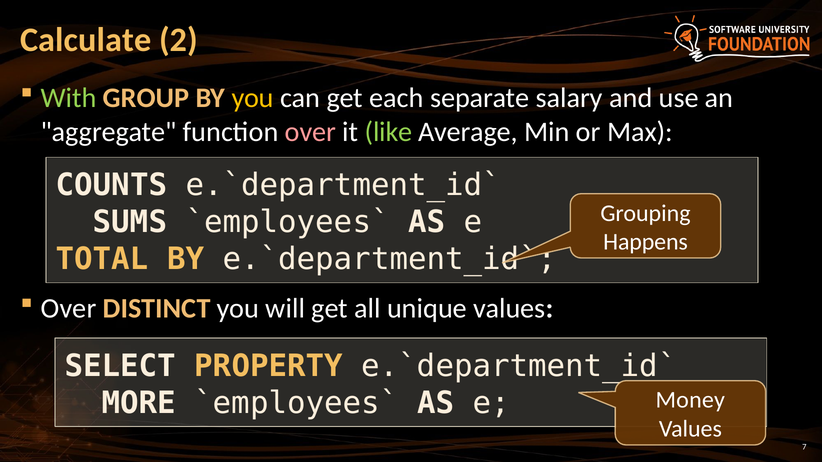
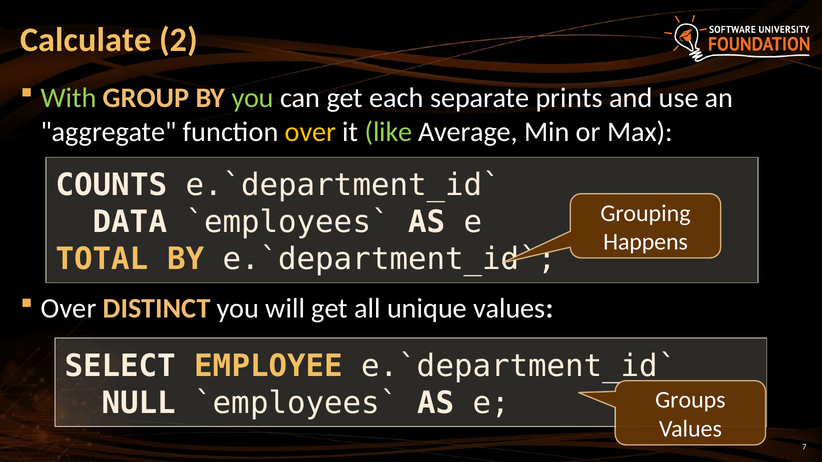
you at (253, 98) colour: yellow -> light green
salary: salary -> prints
over at (310, 132) colour: pink -> yellow
SUMS: SUMS -> DATA
PROPERTY: PROPERTY -> EMPLOYEE
MORE: MORE -> NULL
Money: Money -> Groups
